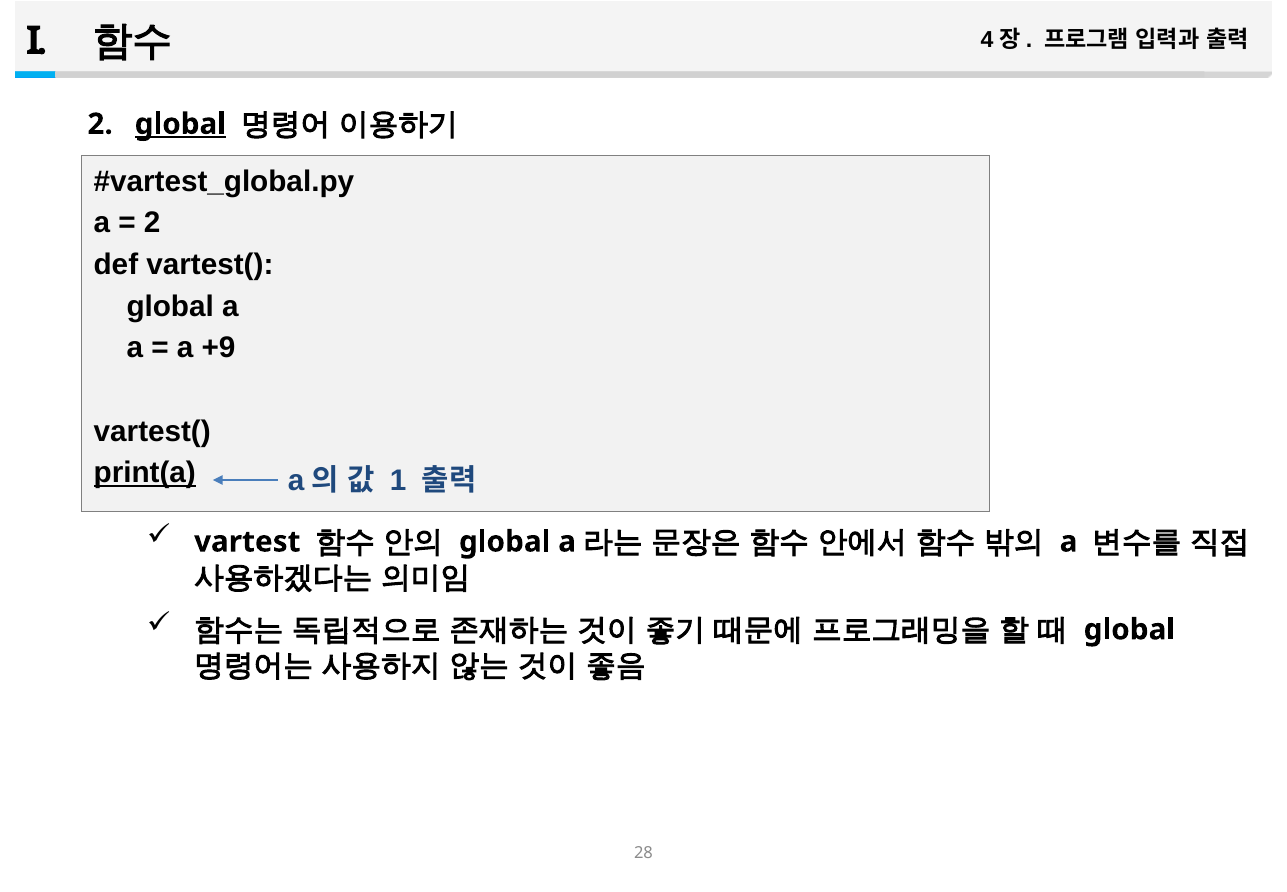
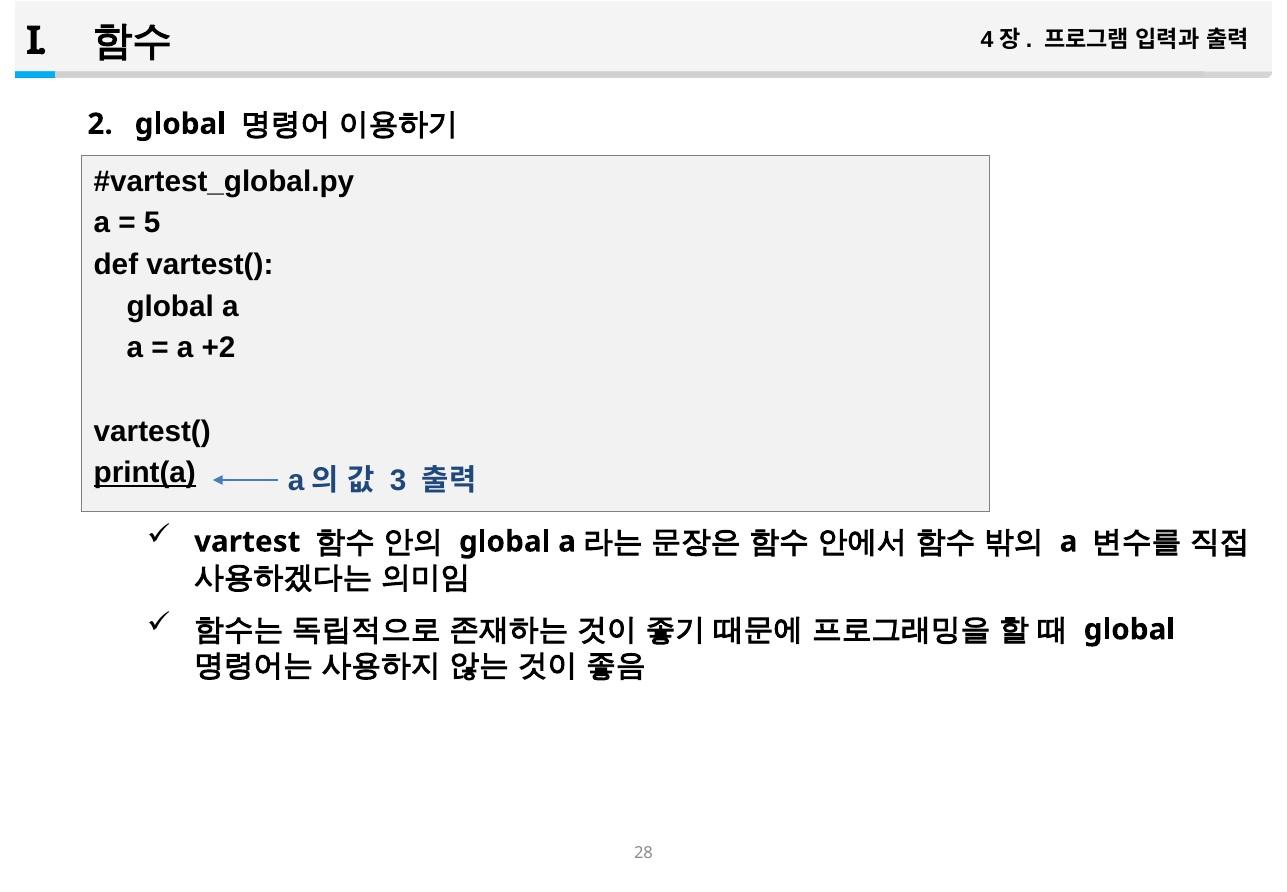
global at (180, 124) underline: present -> none
2 at (152, 223): 2 -> 5
+9: +9 -> +2
1: 1 -> 3
